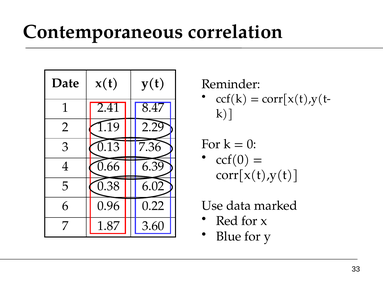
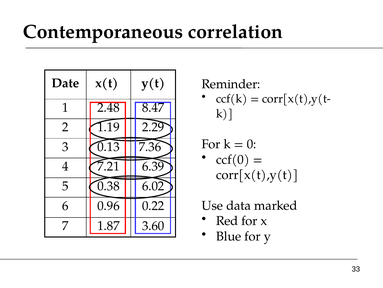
2.41: 2.41 -> 2.48
0.66: 0.66 -> 7.21
